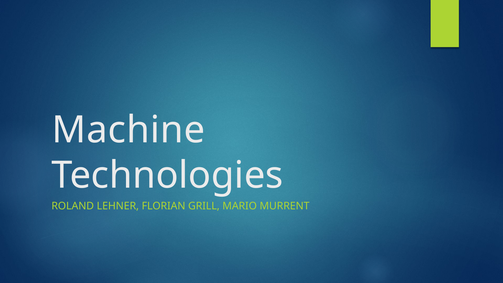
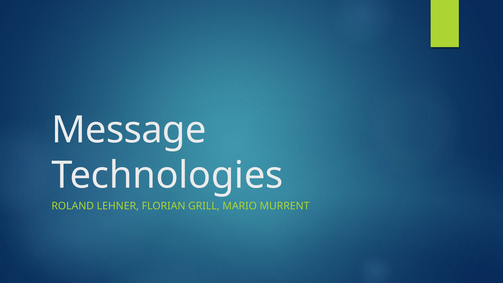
Machine: Machine -> Message
